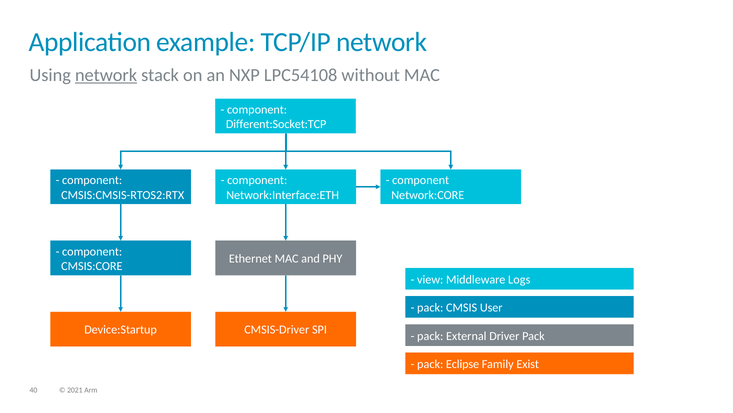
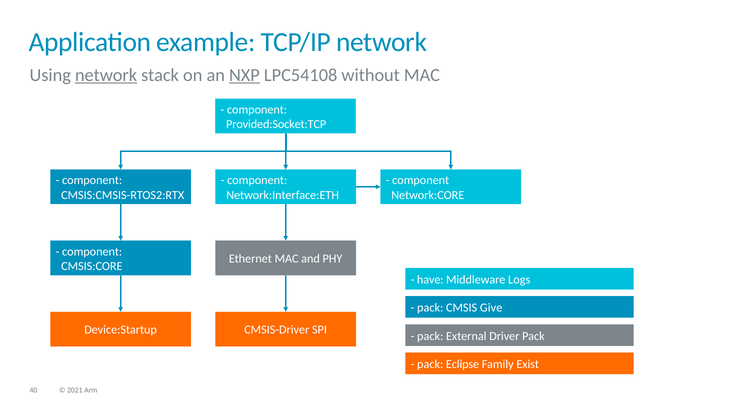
NXP underline: none -> present
Different:Socket:TCP: Different:Socket:TCP -> Provided:Socket:TCP
view: view -> have
User: User -> Give
